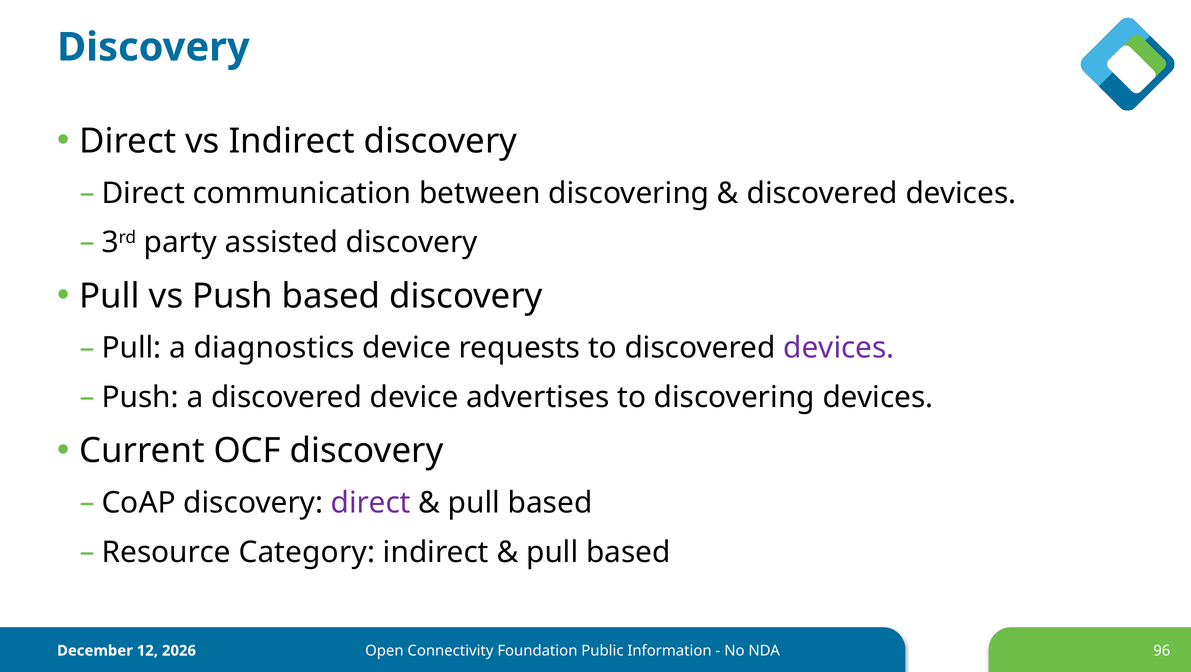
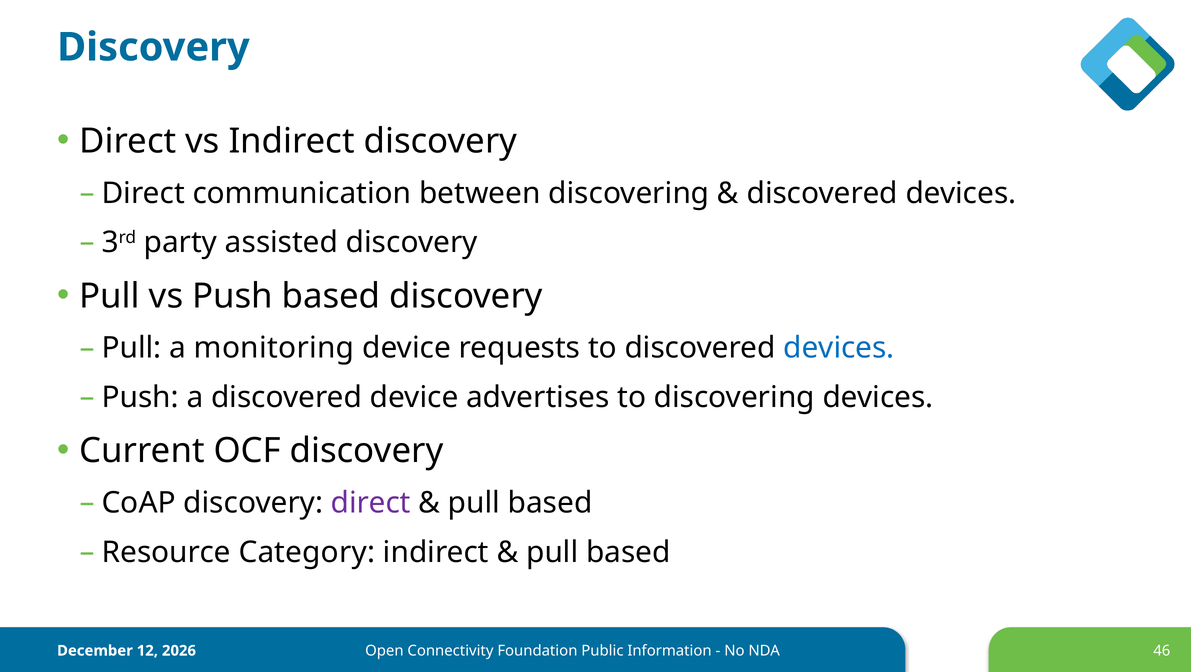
diagnostics: diagnostics -> monitoring
devices at (839, 348) colour: purple -> blue
96: 96 -> 46
